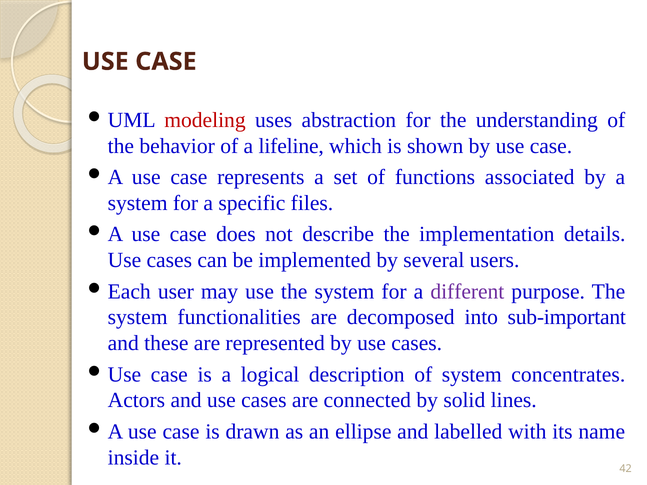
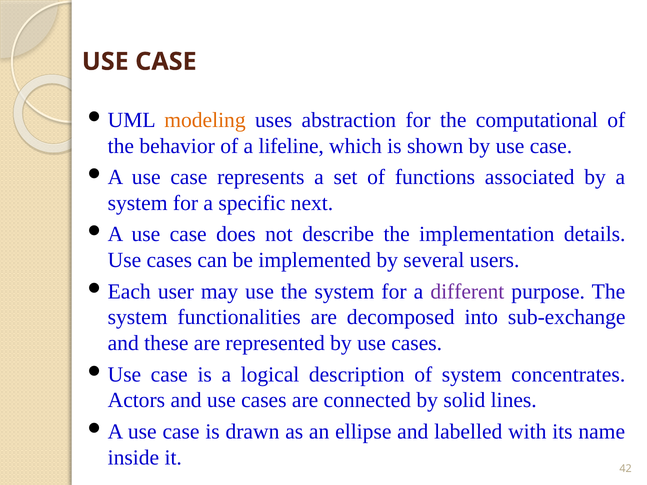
modeling colour: red -> orange
understanding: understanding -> computational
files: files -> next
sub-important: sub-important -> sub-exchange
